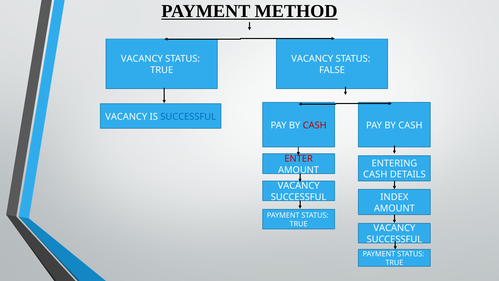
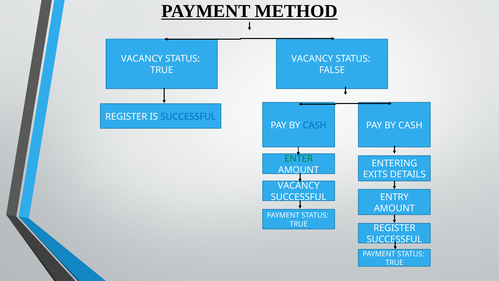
VACANCY at (126, 117): VACANCY -> REGISTER
CASH at (315, 125) colour: red -> blue
ENTER colour: red -> green
CASH at (375, 174): CASH -> EXITS
INDEX: INDEX -> ENTRY
VACANCY at (394, 228): VACANCY -> REGISTER
